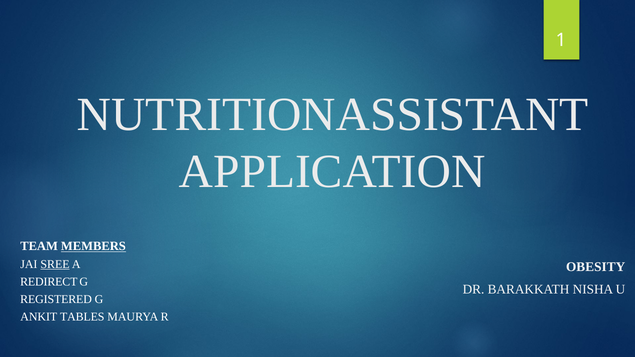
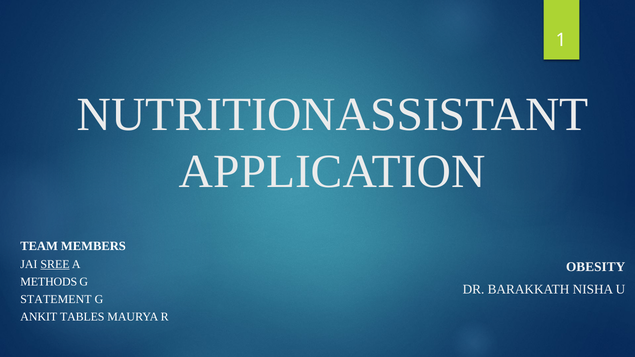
MEMBERS underline: present -> none
REDIRECT: REDIRECT -> METHODS
REGISTERED: REGISTERED -> STATEMENT
